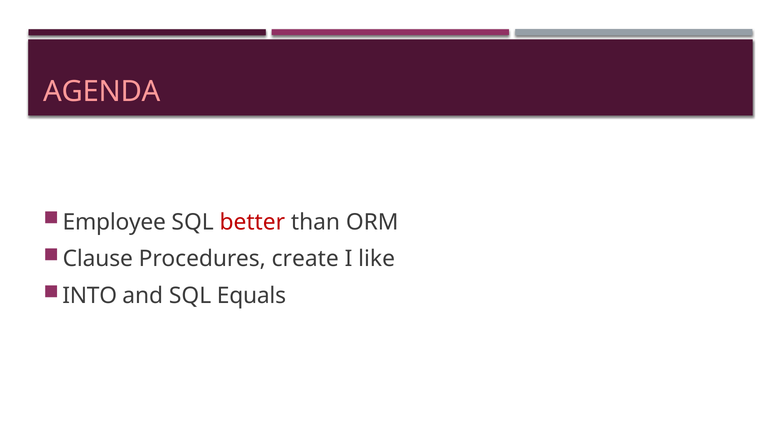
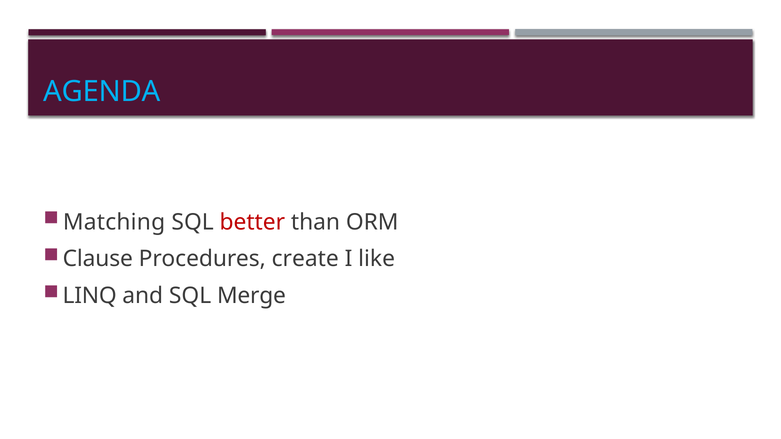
AGENDA colour: pink -> light blue
Employee: Employee -> Matching
INTO: INTO -> LINQ
Equals: Equals -> Merge
